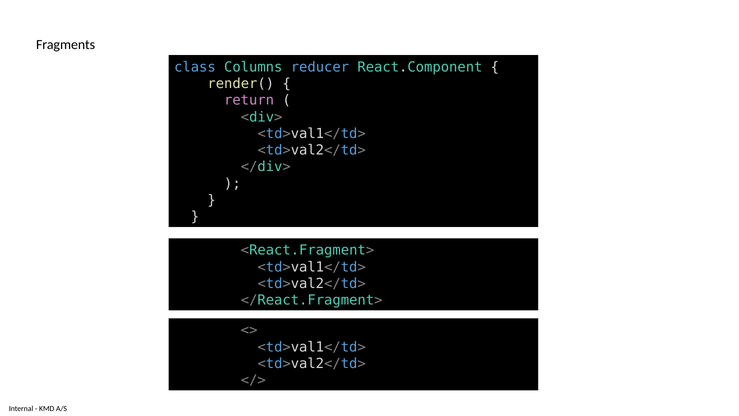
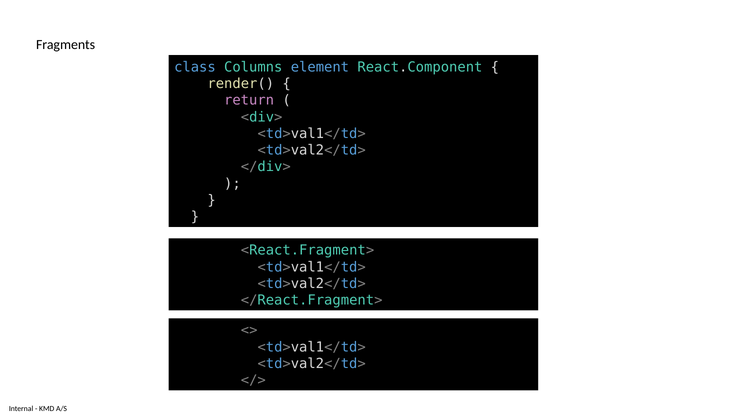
reducer: reducer -> element
